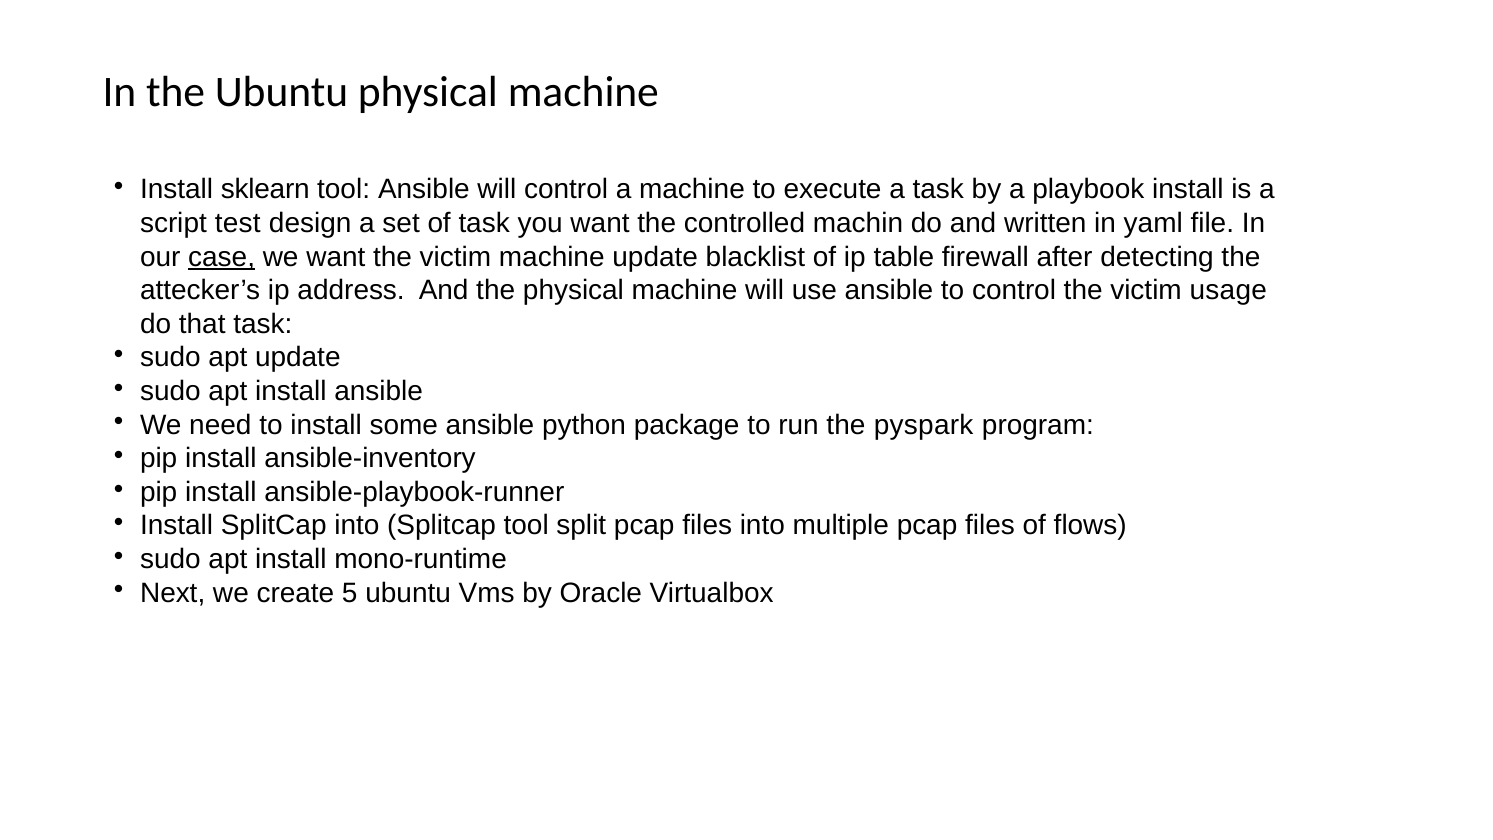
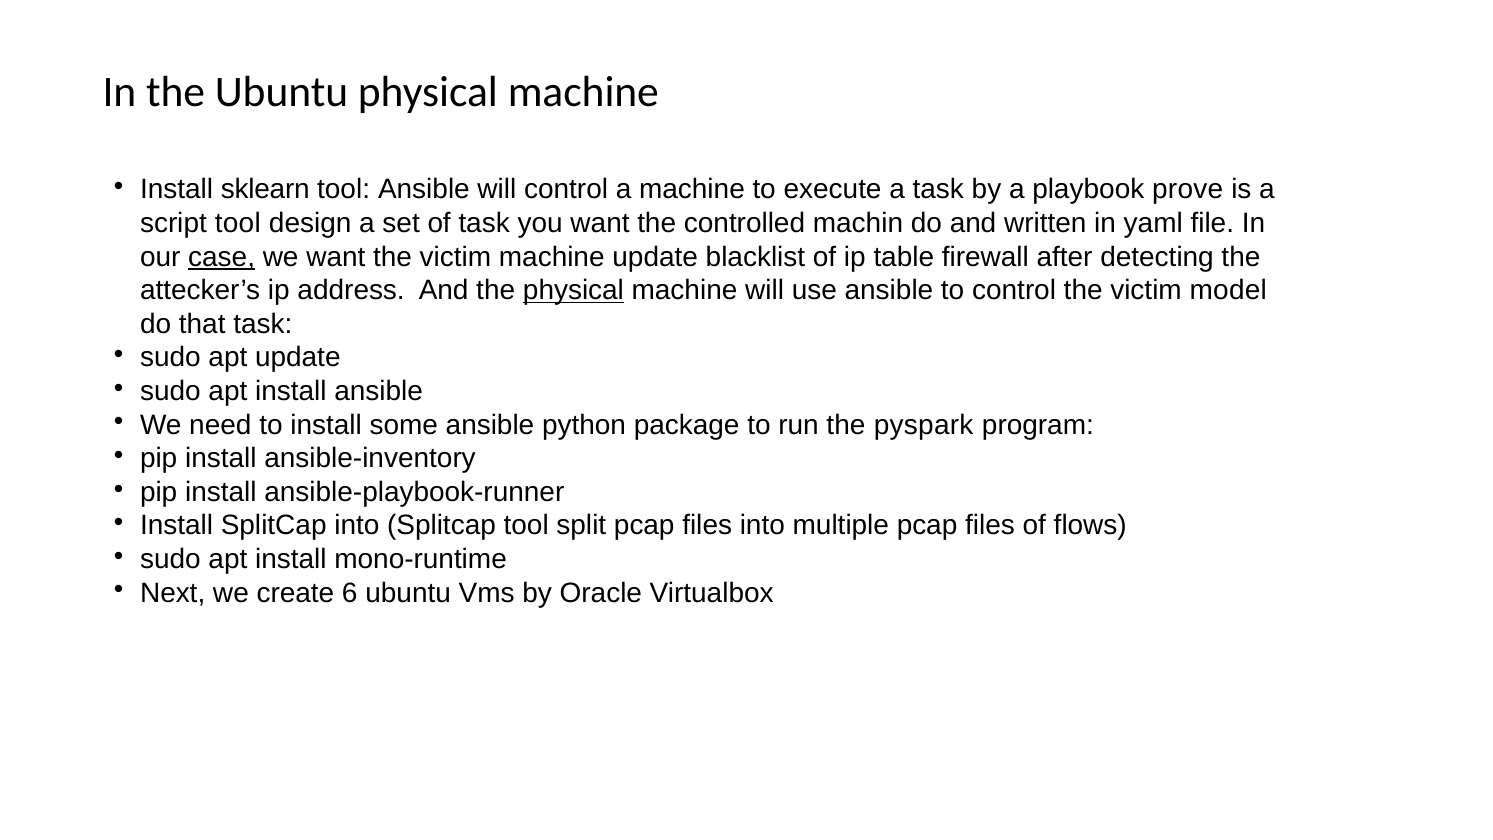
playbook install: install -> prove
script test: test -> tool
physical at (573, 290) underline: none -> present
usage: usage -> model
5: 5 -> 6
